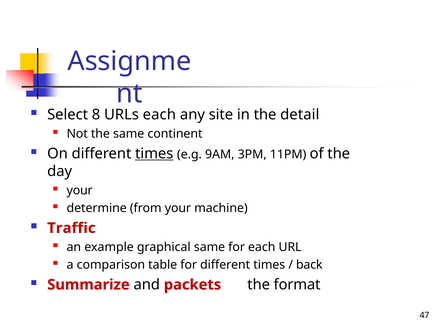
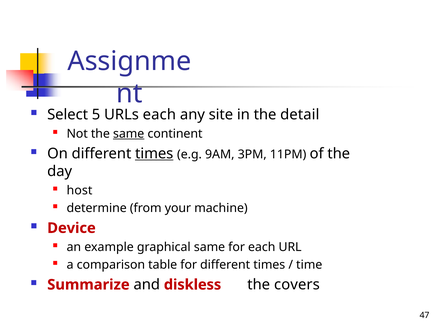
8: 8 -> 5
same at (129, 134) underline: none -> present
your at (80, 191): your -> host
Traffic: Traffic -> Device
back: back -> time
packets: packets -> diskless
format: format -> covers
